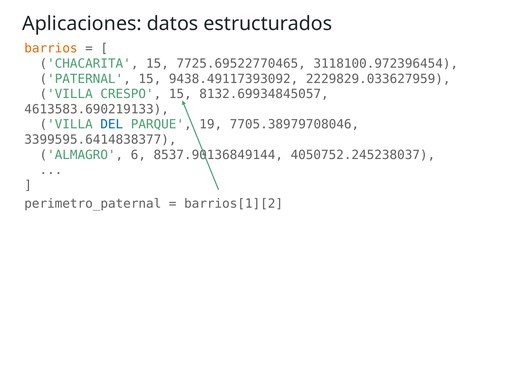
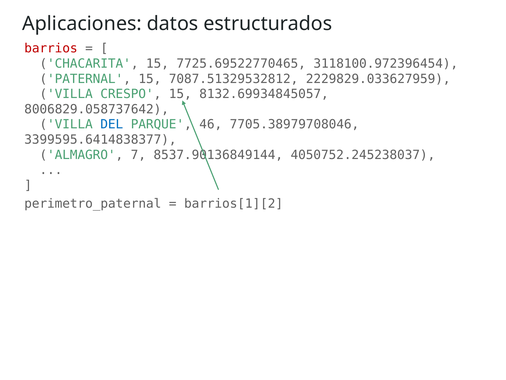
barrios colour: orange -> red
9438.49117393092: 9438.49117393092 -> 7087.51329532812
4613583.690219133: 4613583.690219133 -> 8006829.058737642
19: 19 -> 46
6: 6 -> 7
